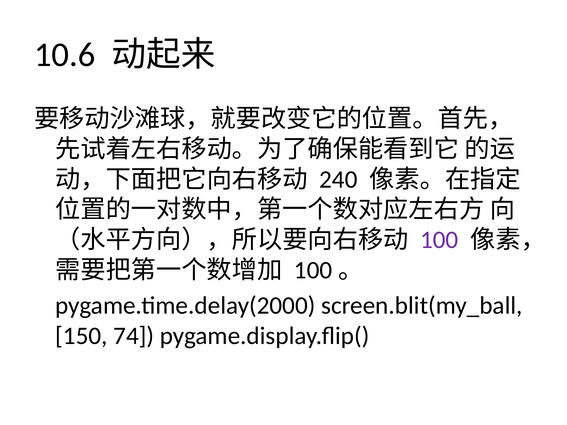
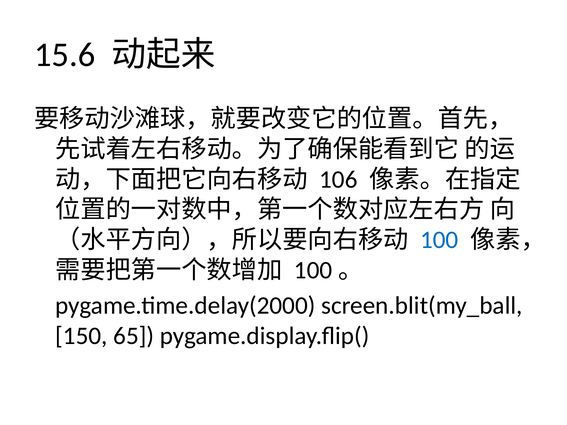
10.6: 10.6 -> 15.6
240: 240 -> 106
100 colour: purple -> blue
74: 74 -> 65
